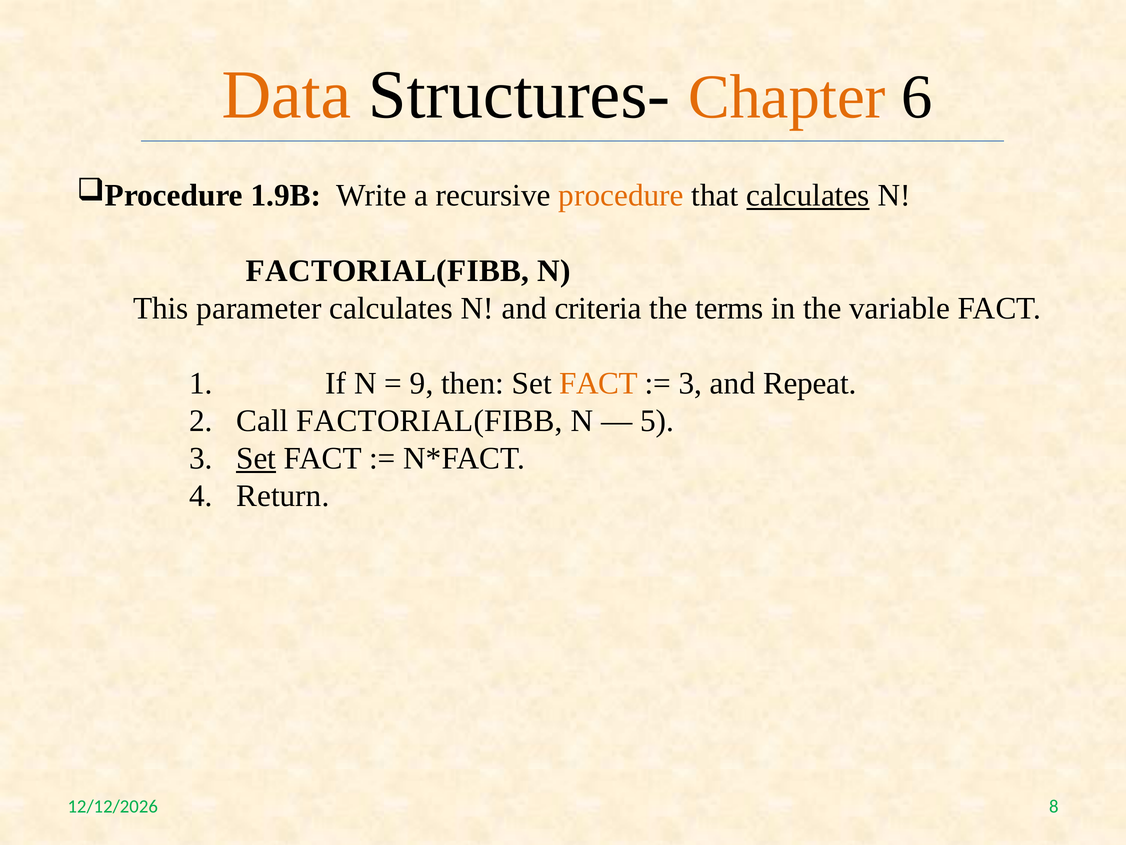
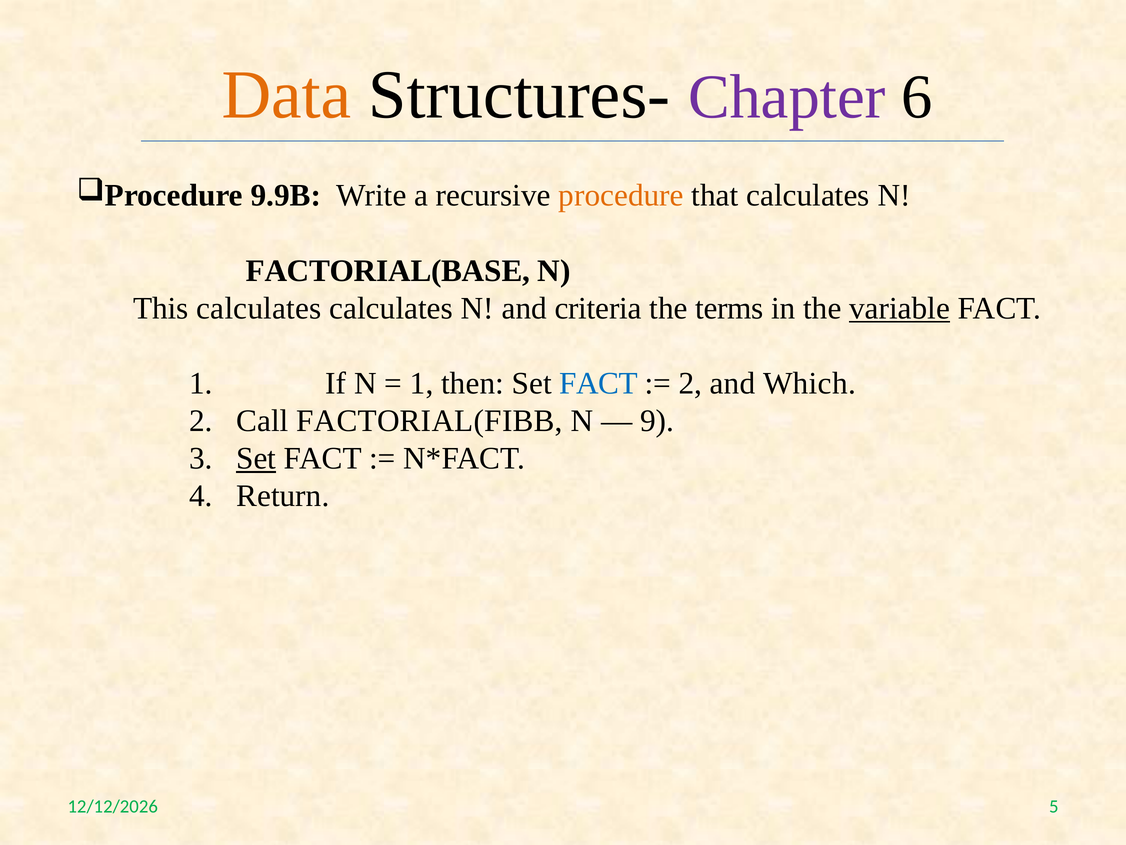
Chapter colour: orange -> purple
1.9B: 1.9B -> 9.9B
calculates at (808, 195) underline: present -> none
FACTORIAL(FIBB at (388, 271): FACTORIAL(FIBB -> FACTORIAL(BASE
This parameter: parameter -> calculates
variable underline: none -> present
9 at (422, 383): 9 -> 1
FACT at (598, 383) colour: orange -> blue
3 at (690, 383): 3 -> 2
Repeat: Repeat -> Which
5: 5 -> 9
8: 8 -> 5
